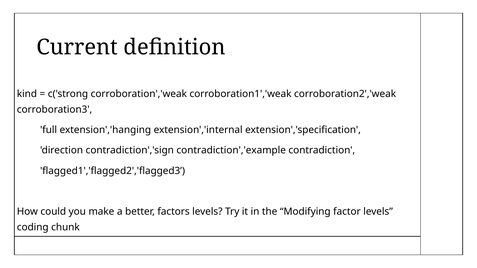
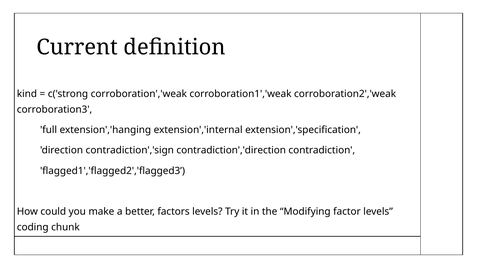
contradiction','example: contradiction','example -> contradiction','direction
